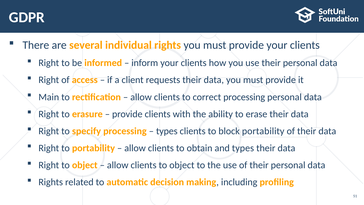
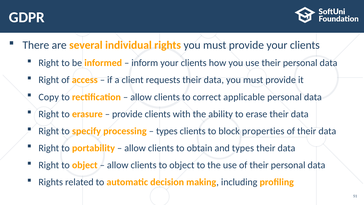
Main: Main -> Copy
correct processing: processing -> applicable
block portability: portability -> properties
